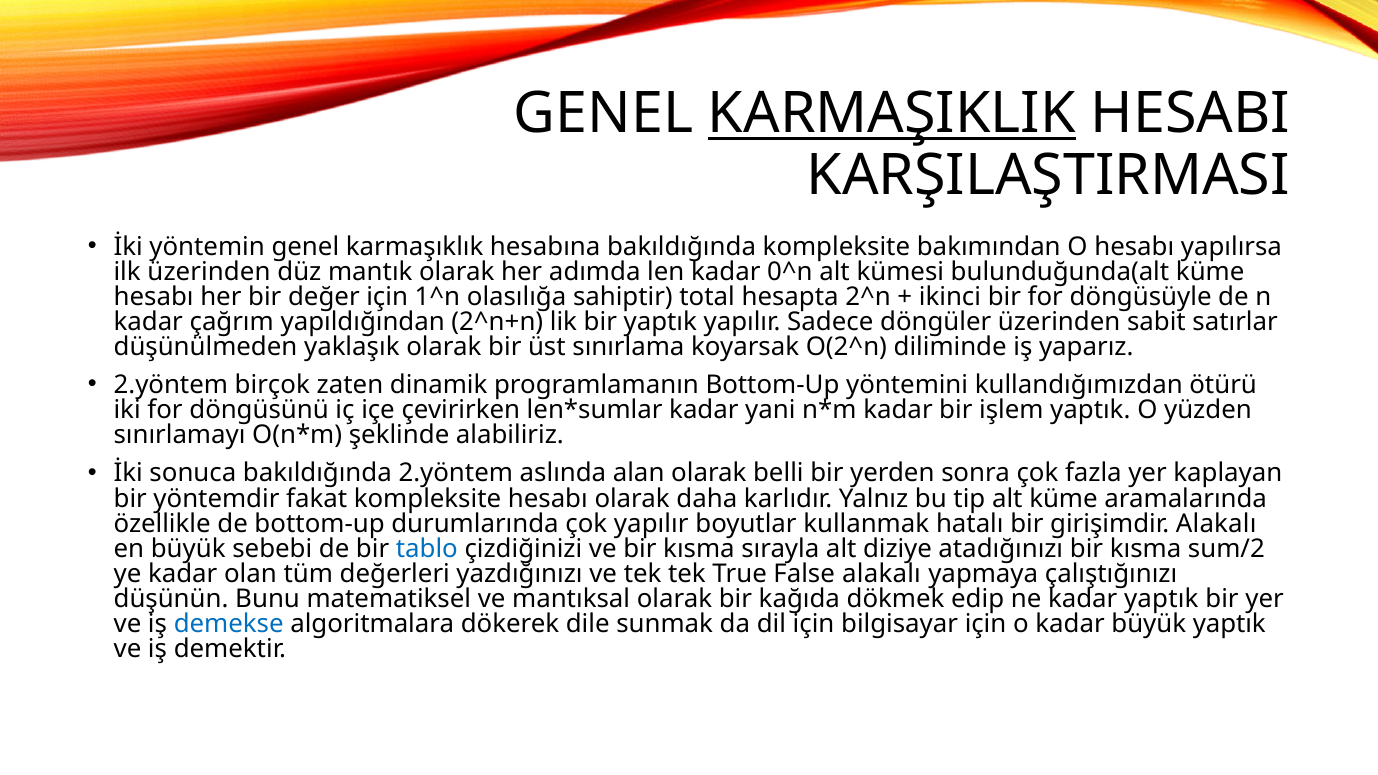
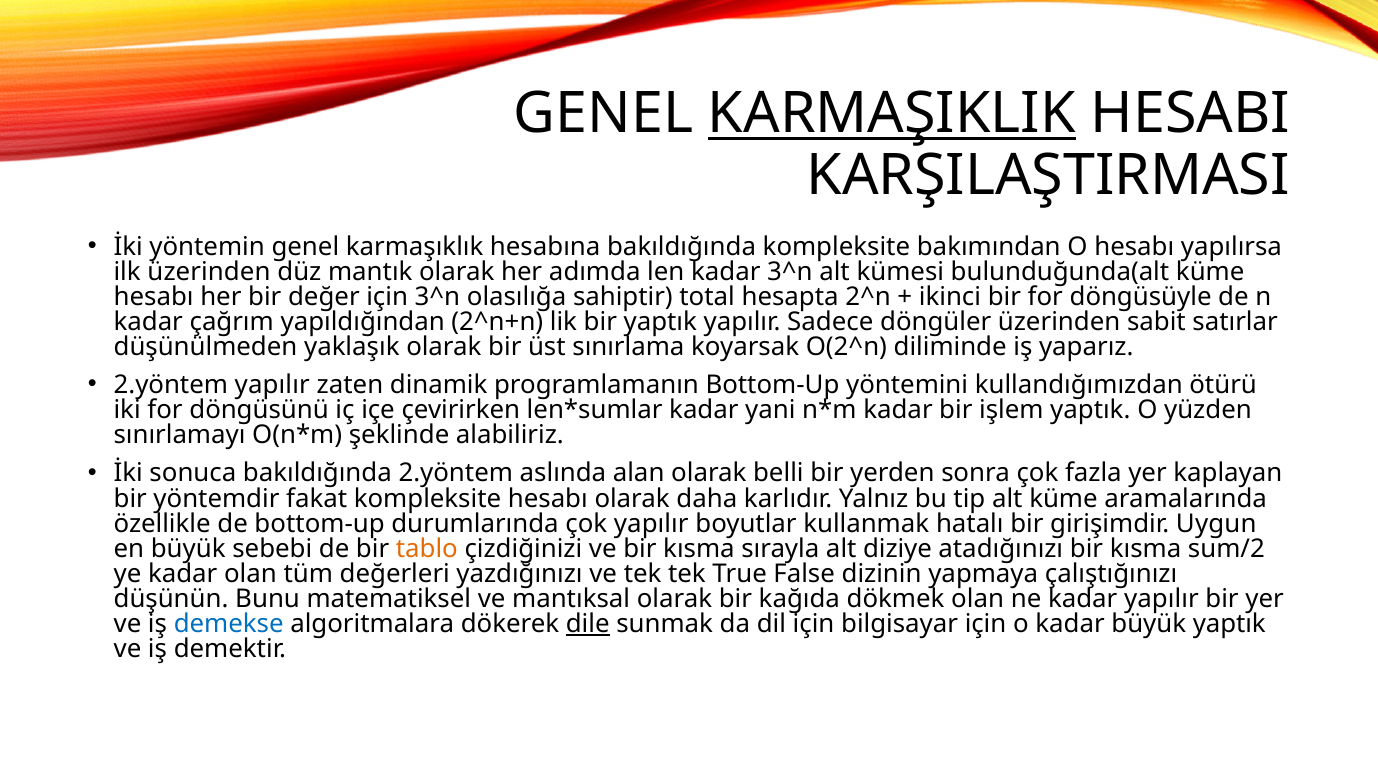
kadar 0^n: 0^n -> 3^n
için 1^n: 1^n -> 3^n
2.yöntem birçok: birçok -> yapılır
girişimdir Alakalı: Alakalı -> Uygun
tablo colour: blue -> orange
False alakalı: alakalı -> dizinin
dökmek edip: edip -> olan
kadar yaptık: yaptık -> yapılır
dile underline: none -> present
